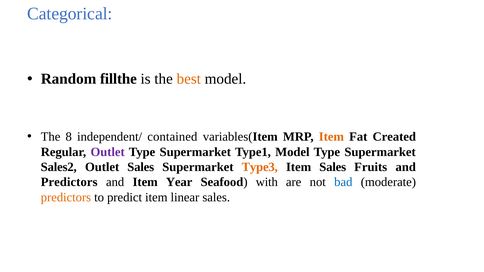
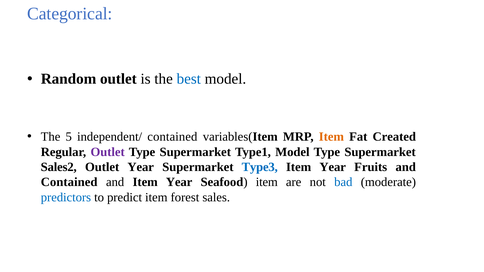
Random fillthe: fillthe -> outlet
best colour: orange -> blue
8: 8 -> 5
Outlet Sales: Sales -> Year
Type3 colour: orange -> blue
Sales at (333, 167): Sales -> Year
Predictors at (69, 182): Predictors -> Contained
Seafood with: with -> item
predictors at (66, 197) colour: orange -> blue
linear: linear -> forest
